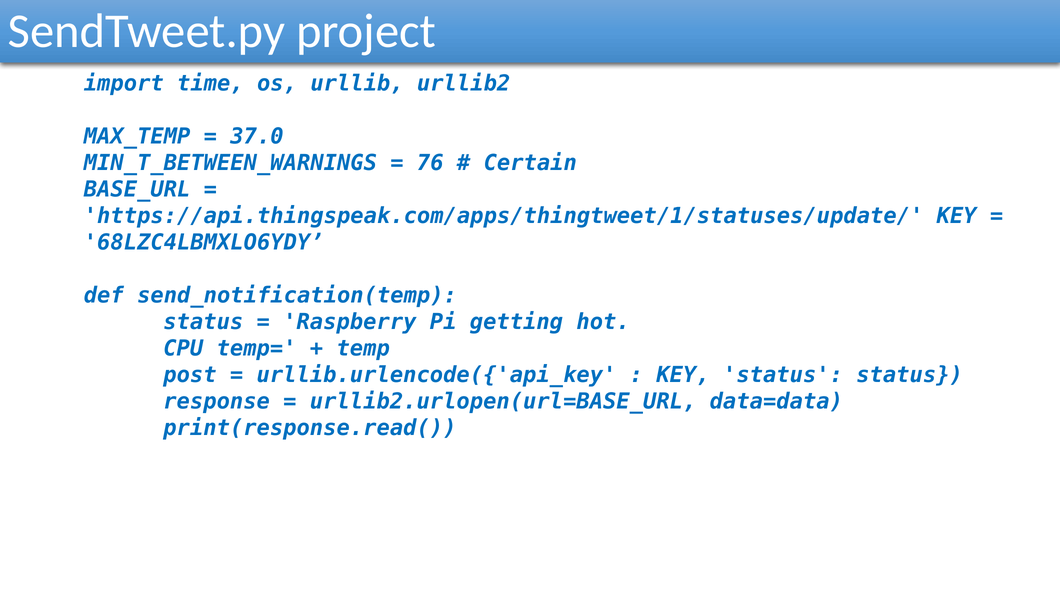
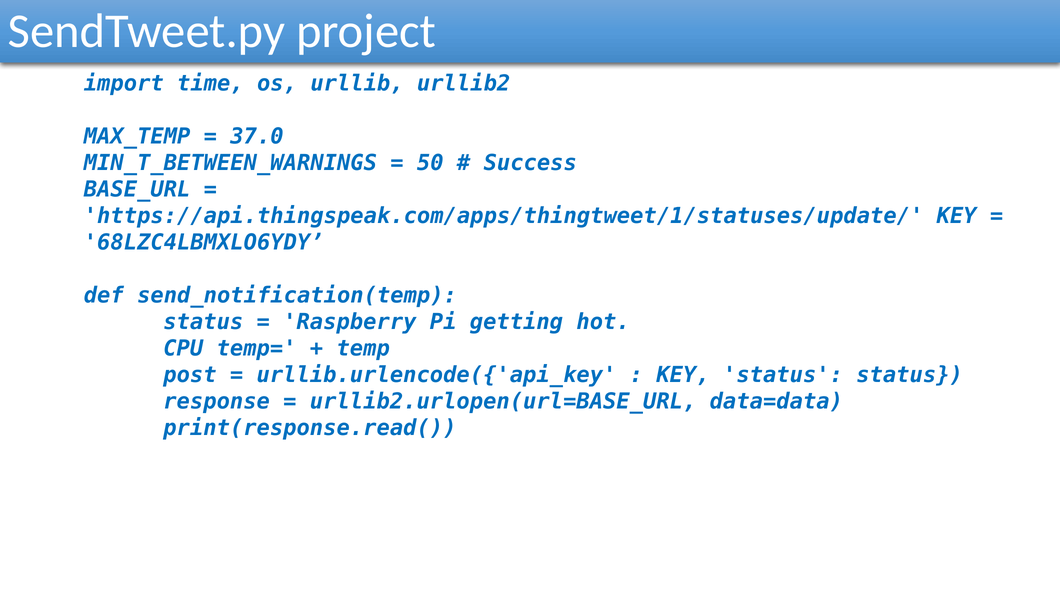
76: 76 -> 50
Certain: Certain -> Success
